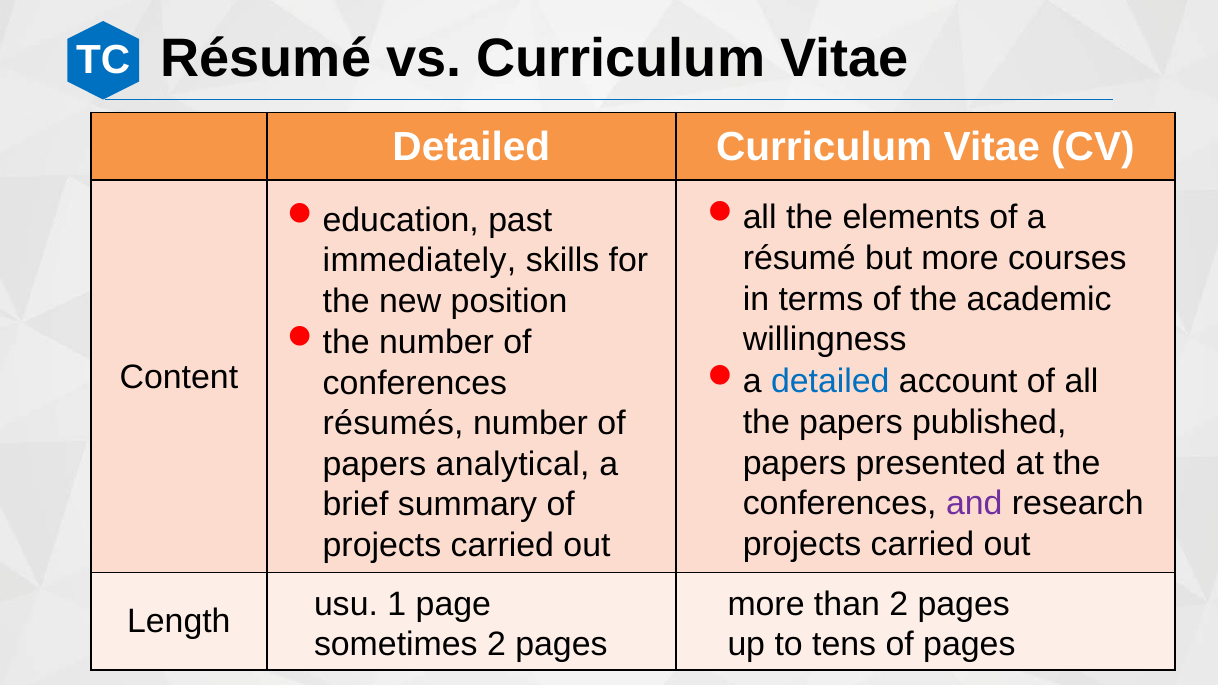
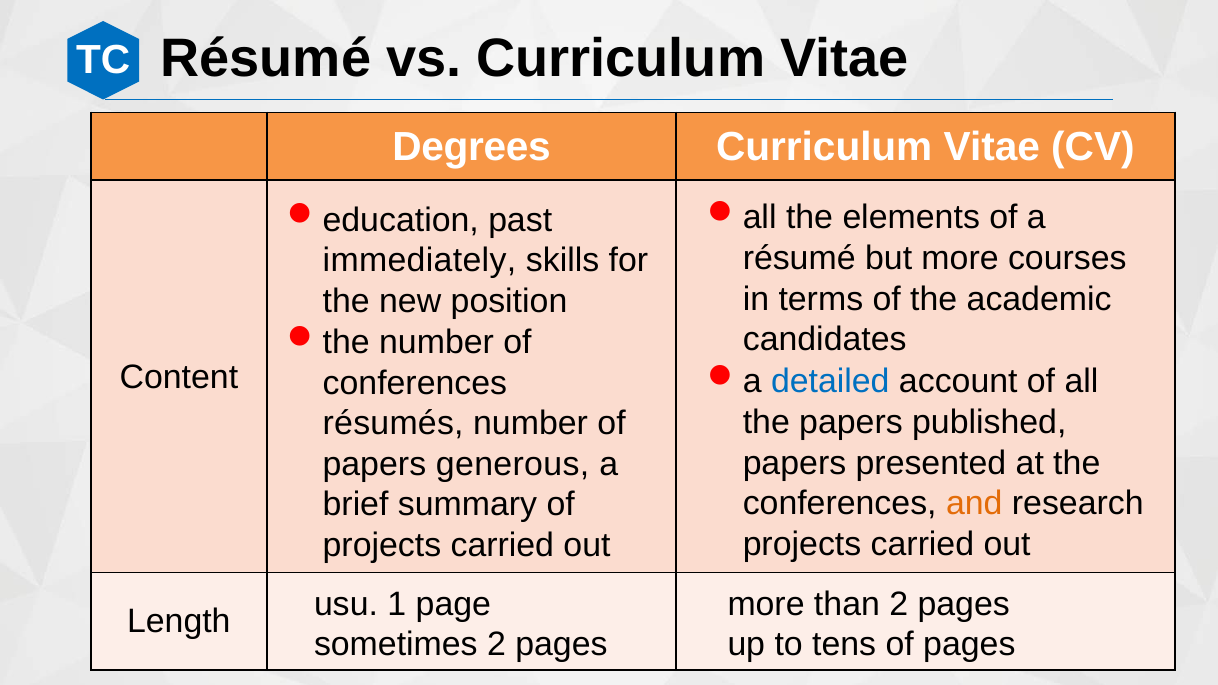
Detailed at (471, 147): Detailed -> Degrees
willingness: willingness -> candidates
analytical: analytical -> generous
and colour: purple -> orange
